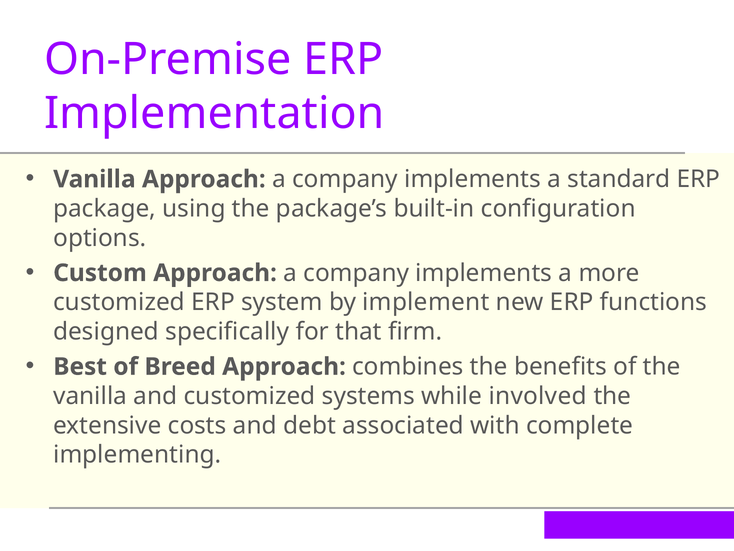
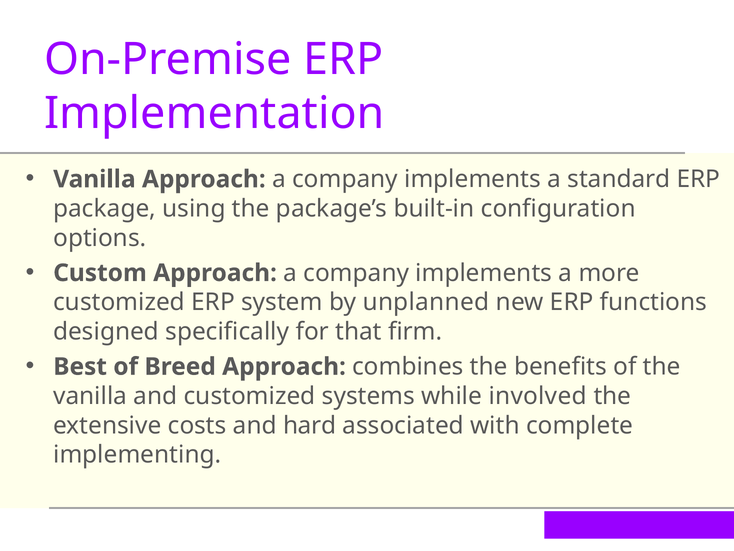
implement: implement -> unplanned
debt: debt -> hard
